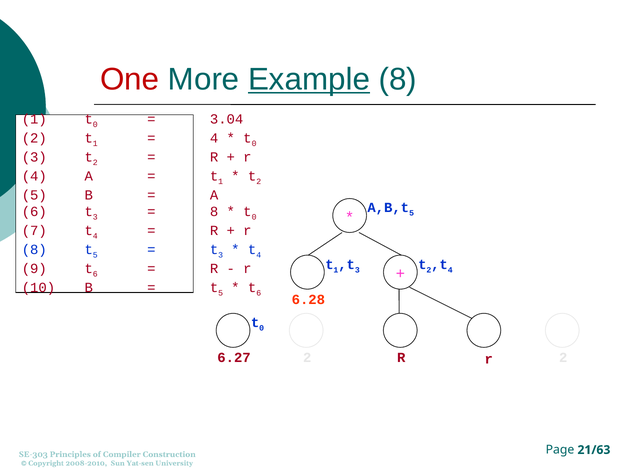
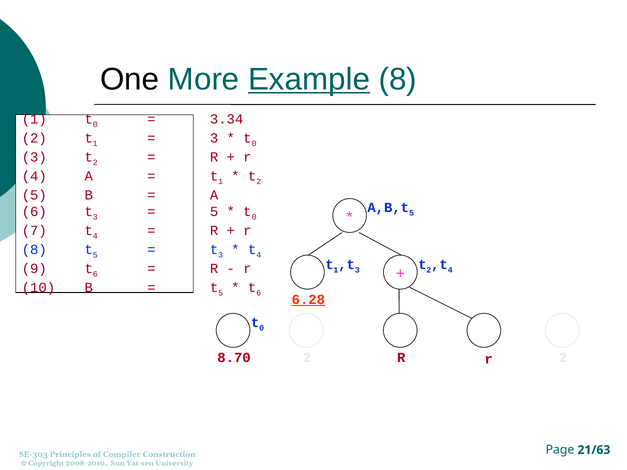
One colour: red -> black
3.04: 3.04 -> 3.34
4 at (214, 138): 4 -> 3
8 at (214, 212): 8 -> 5
6.28 underline: none -> present
6.27: 6.27 -> 8.70
